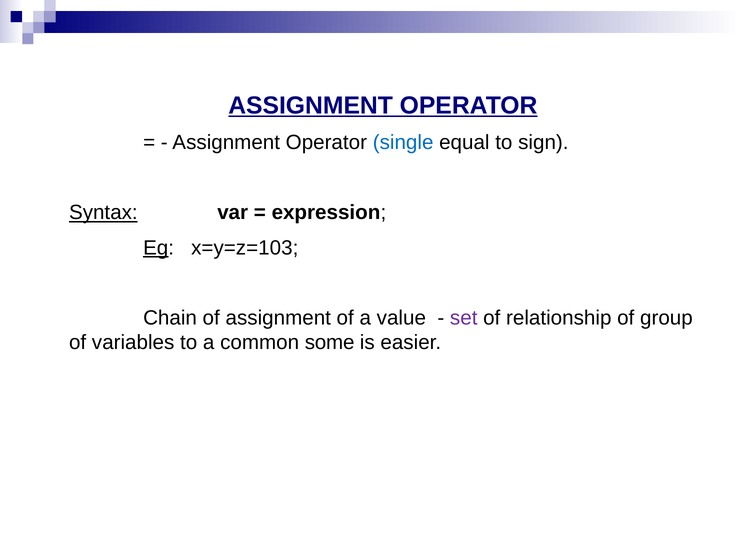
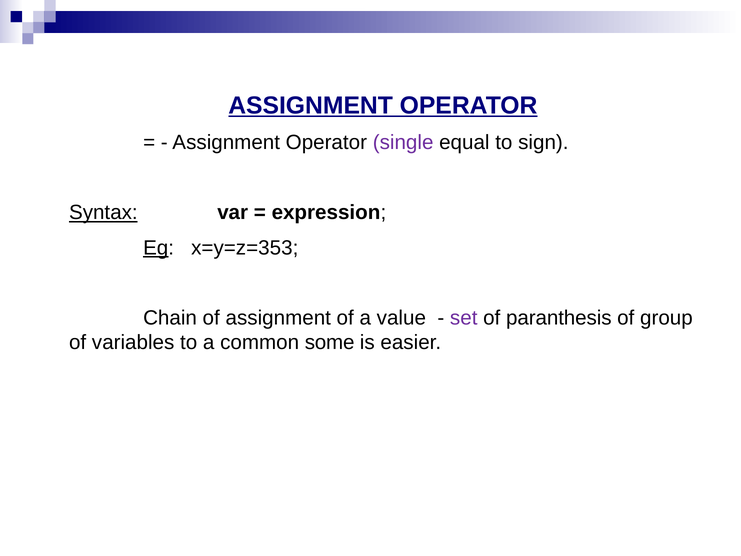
single colour: blue -> purple
x=y=z=103: x=y=z=103 -> x=y=z=353
relationship: relationship -> paranthesis
